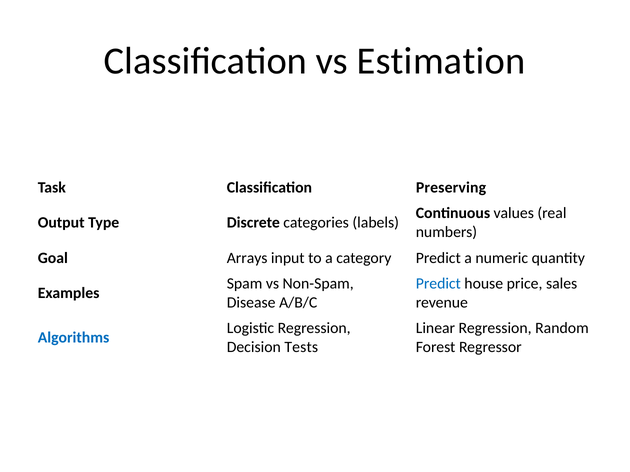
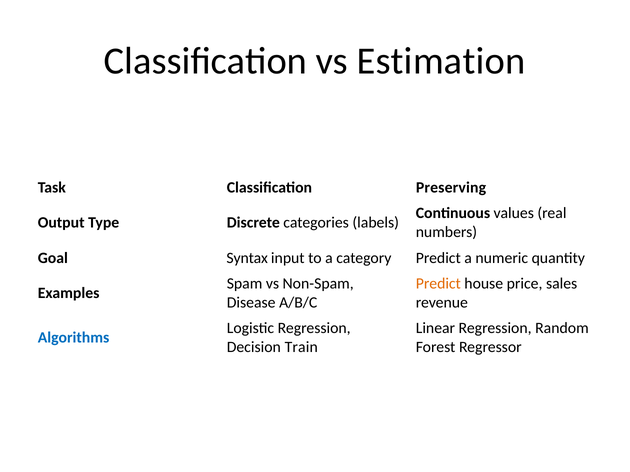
Arrays: Arrays -> Syntax
Predict at (438, 284) colour: blue -> orange
Tests: Tests -> Train
